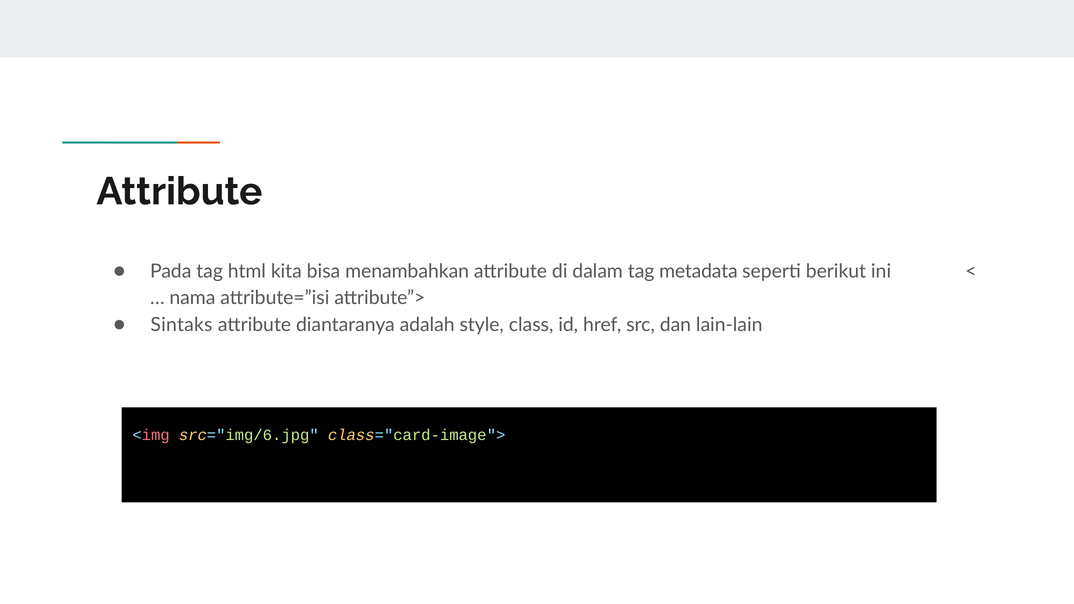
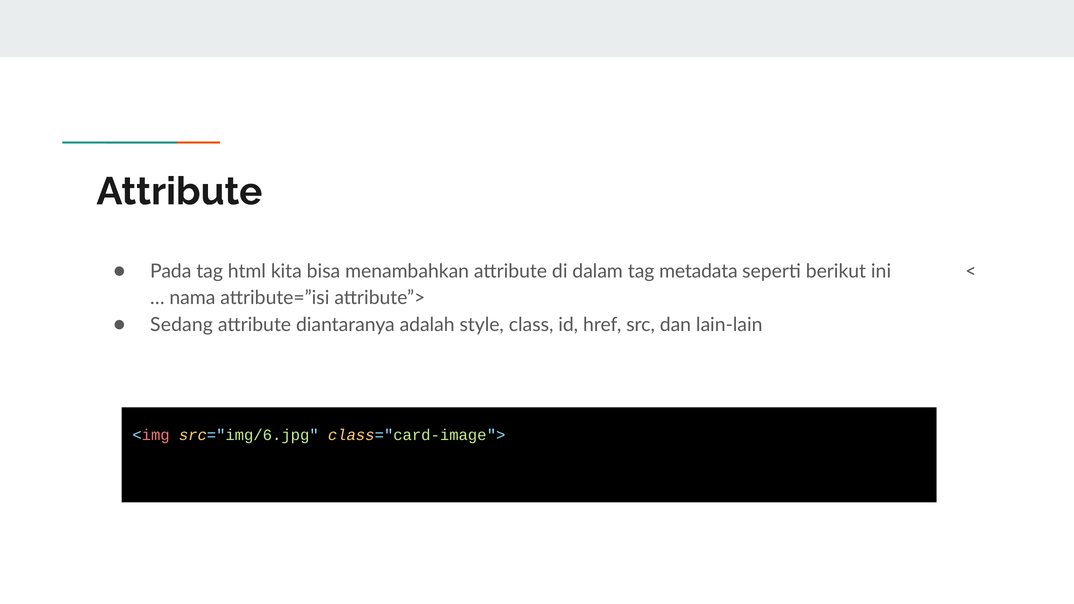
Sintaks: Sintaks -> Sedang
